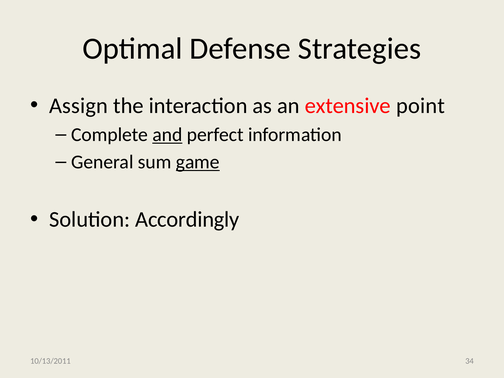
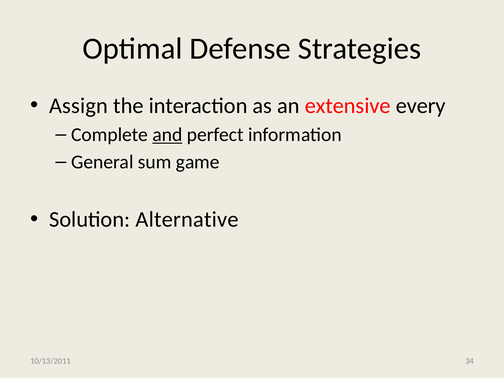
point: point -> every
game underline: present -> none
Accordingly: Accordingly -> Alternative
